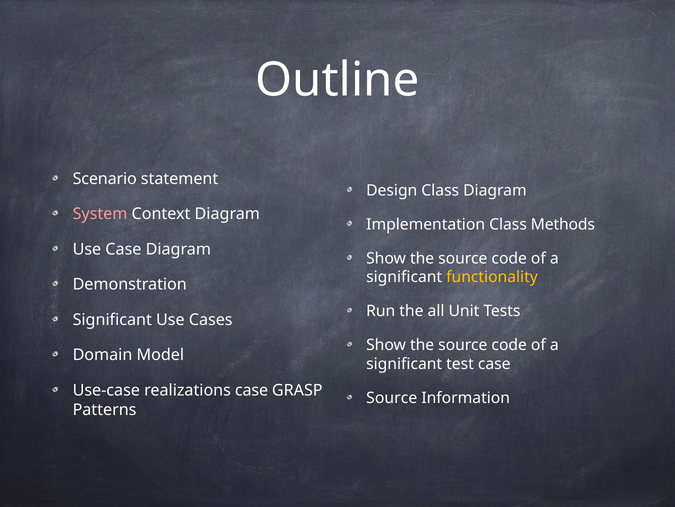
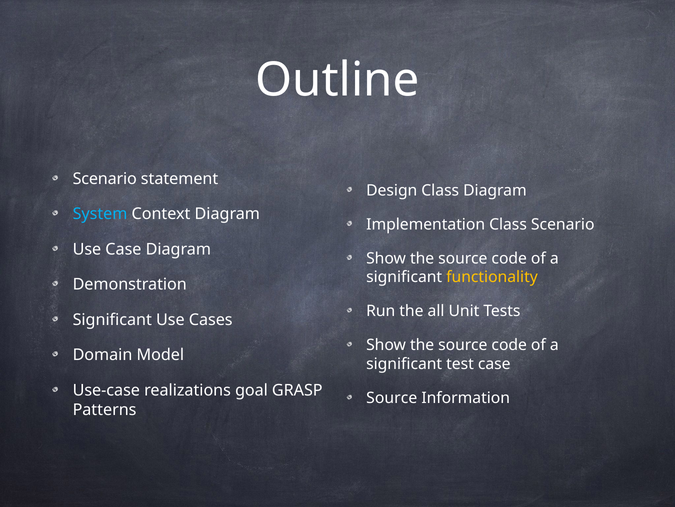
System colour: pink -> light blue
Class Methods: Methods -> Scenario
realizations case: case -> goal
